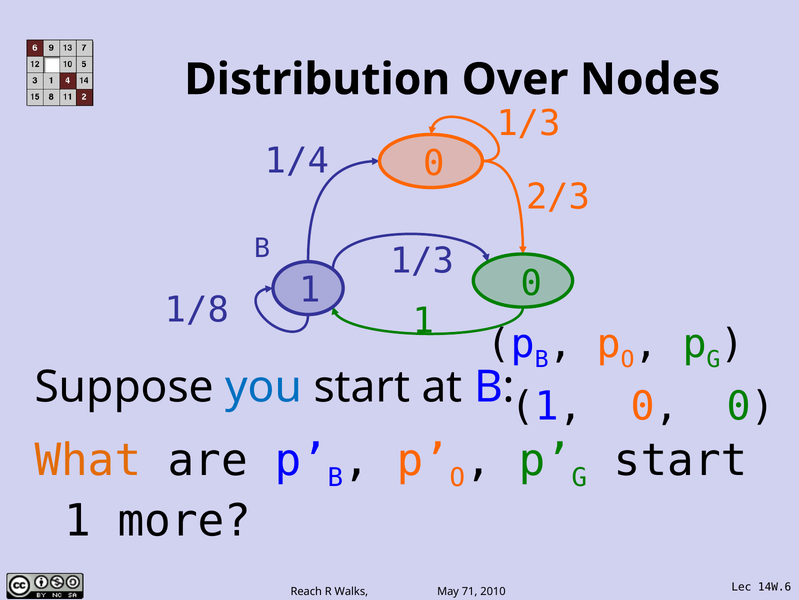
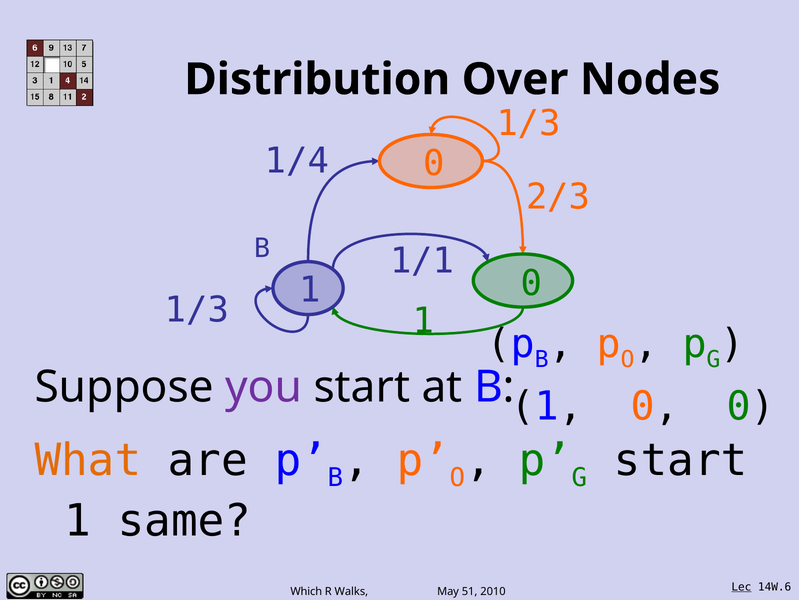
1/3 at (422, 261): 1/3 -> 1/1
1/8 at (197, 310): 1/8 -> 1/3
you colour: blue -> purple
more: more -> same
Lec underline: none -> present
Reach: Reach -> Which
71: 71 -> 51
